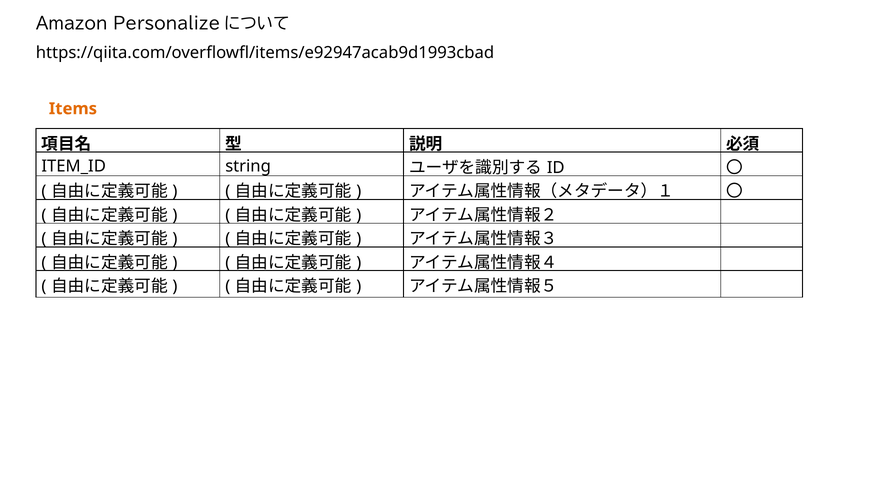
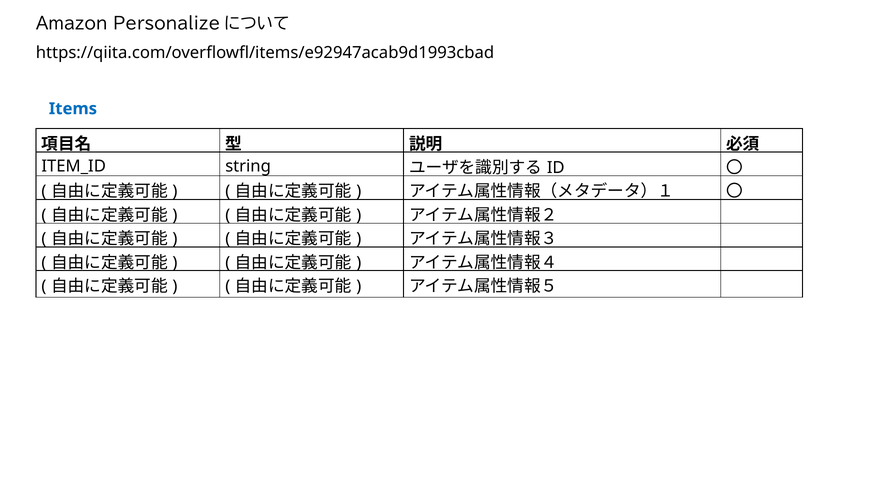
Items colour: orange -> blue
